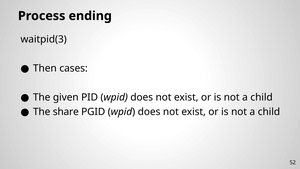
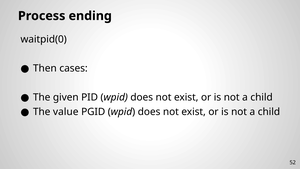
waitpid(3: waitpid(3 -> waitpid(0
share: share -> value
